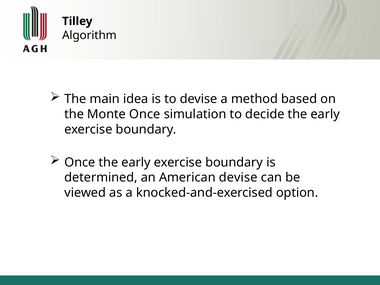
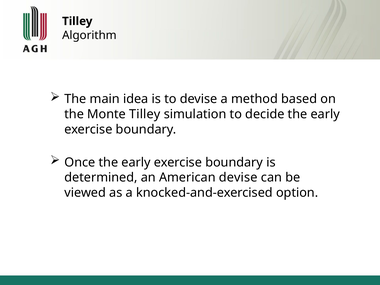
Monte Once: Once -> Tilley
